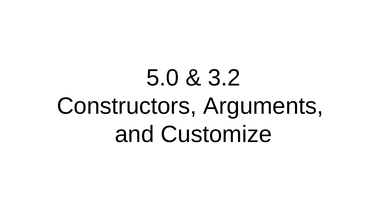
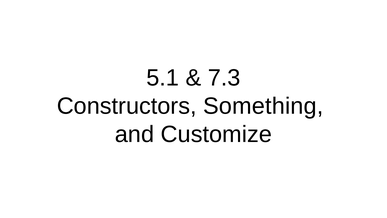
5.0: 5.0 -> 5.1
3.2: 3.2 -> 7.3
Arguments: Arguments -> Something
